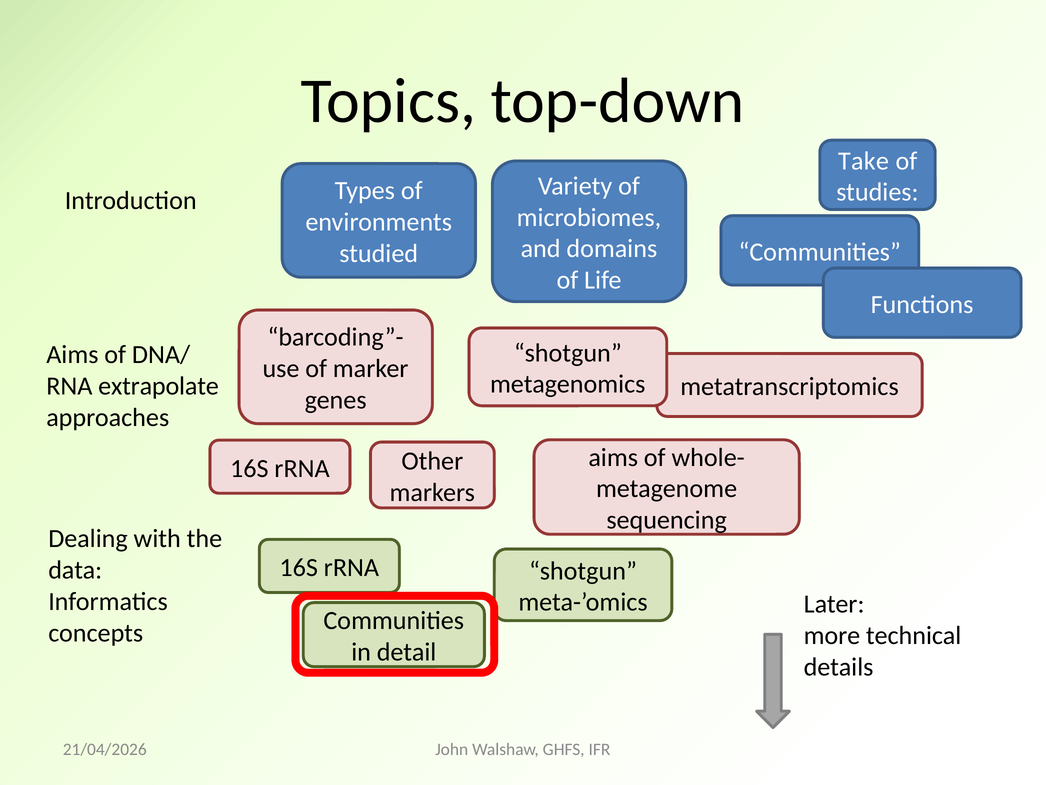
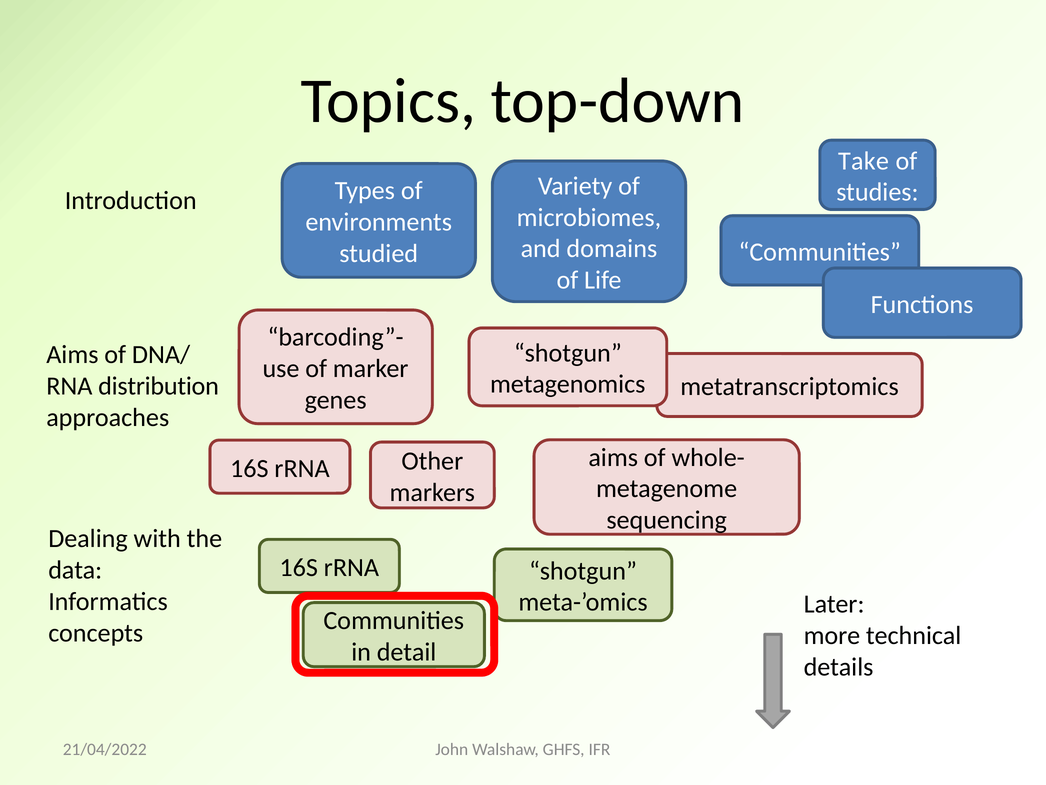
extrapolate: extrapolate -> distribution
21/04/2026: 21/04/2026 -> 21/04/2022
